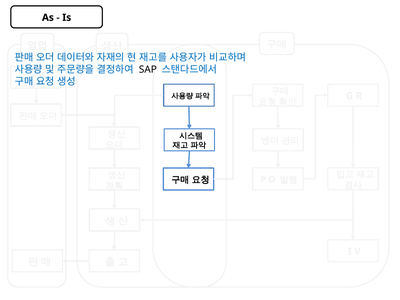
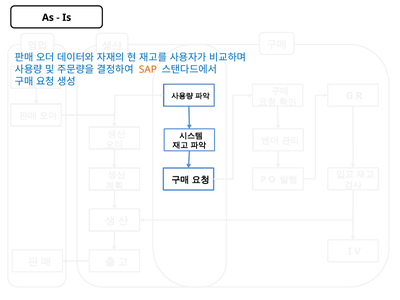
SAP colour: black -> orange
